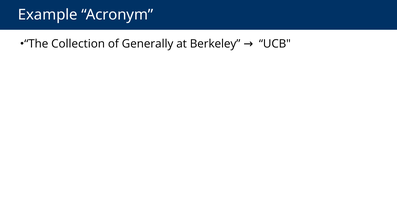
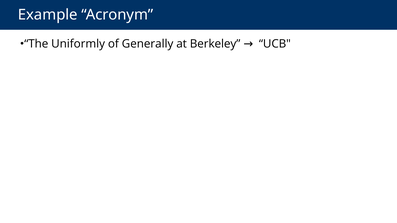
Collection: Collection -> Uniformly
